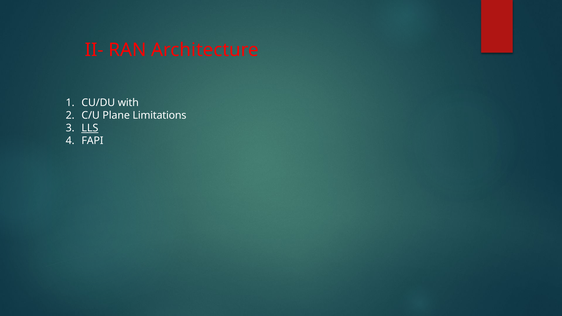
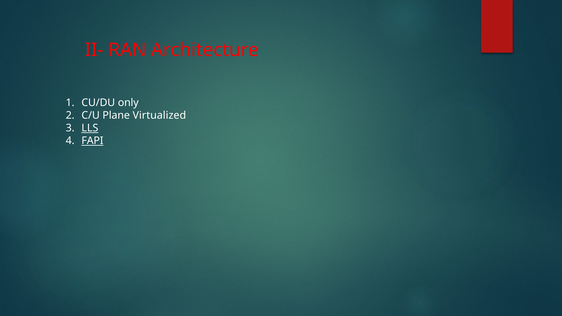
with: with -> only
Limitations: Limitations -> Virtualized
FAPI underline: none -> present
